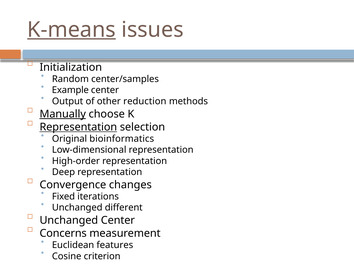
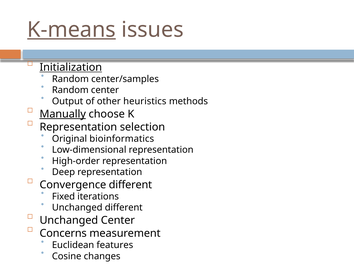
Initialization underline: none -> present
Example at (70, 90): Example -> Random
reduction: reduction -> heuristics
Representation at (78, 127) underline: present -> none
Convergence changes: changes -> different
criterion: criterion -> changes
